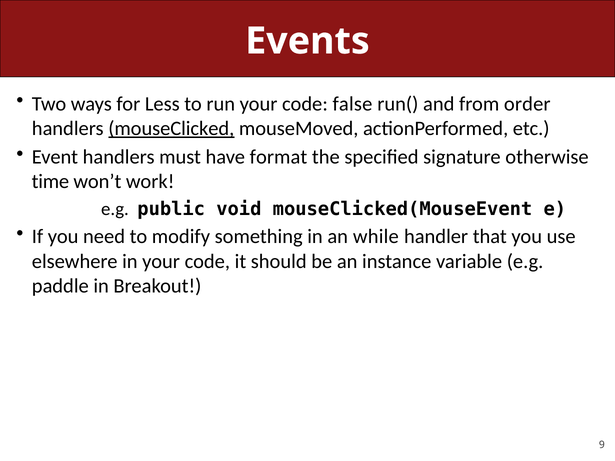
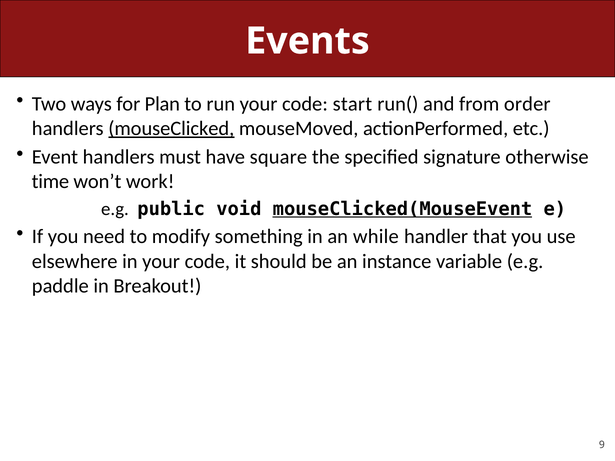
Less: Less -> Plan
false: false -> start
format: format -> square
mouseClicked(MouseEvent underline: none -> present
